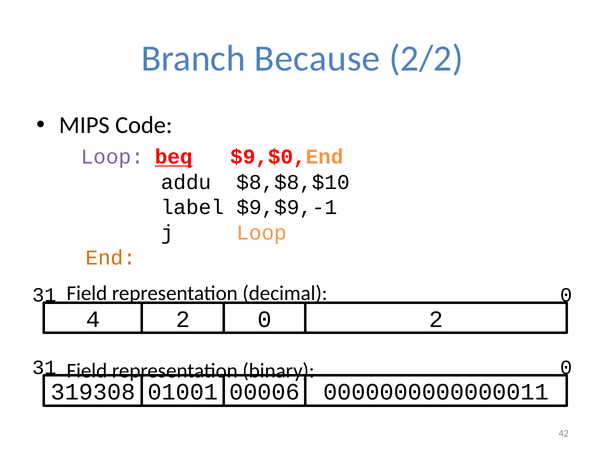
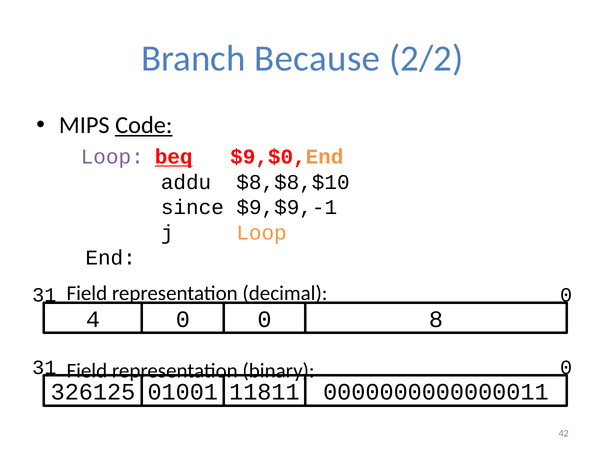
Code underline: none -> present
label: label -> since
End colour: orange -> black
4 2: 2 -> 0
0 2: 2 -> 8
319308: 319308 -> 326125
00006: 00006 -> 11811
